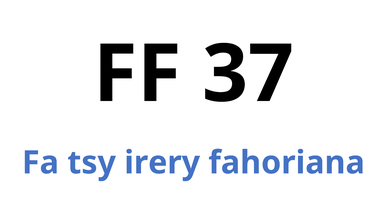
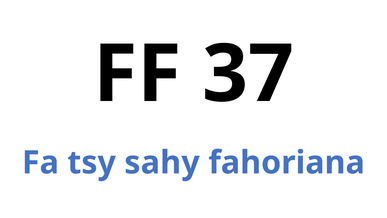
irery: irery -> sahy
